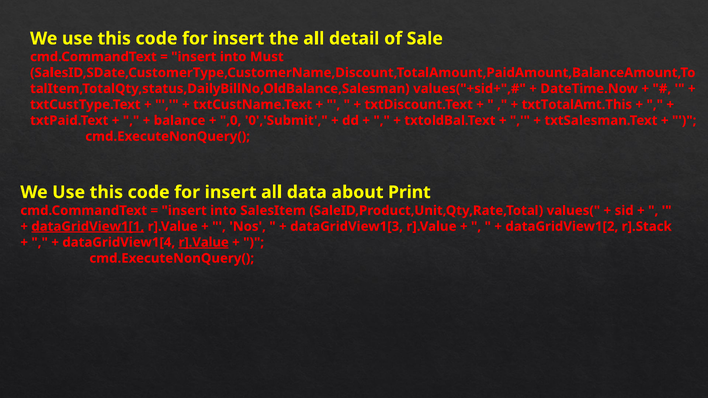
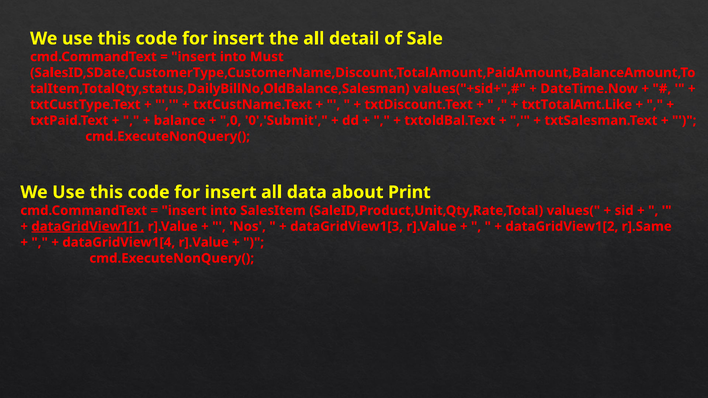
txtTotalAmt.This: txtTotalAmt.This -> txtTotalAmt.Like
r].Stack: r].Stack -> r].Same
r].Value at (204, 243) underline: present -> none
